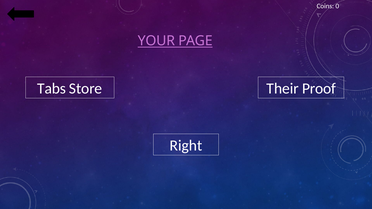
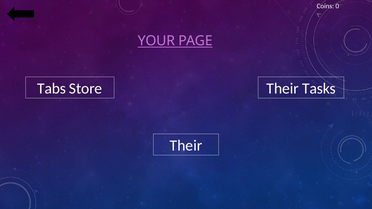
Proof: Proof -> Tasks
Right at (186, 146): Right -> Their
